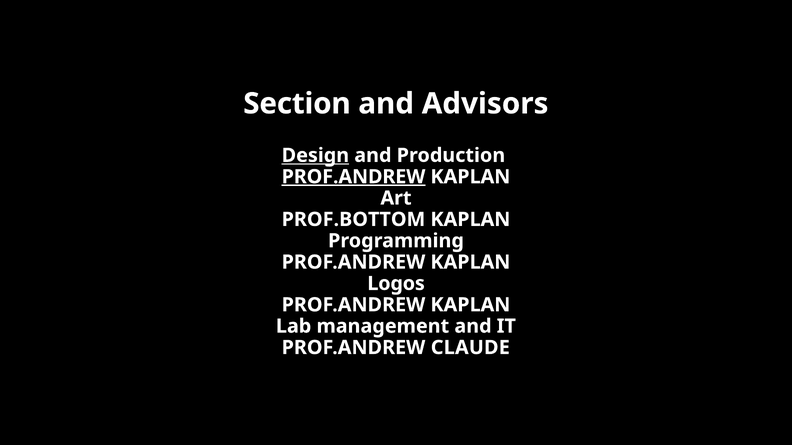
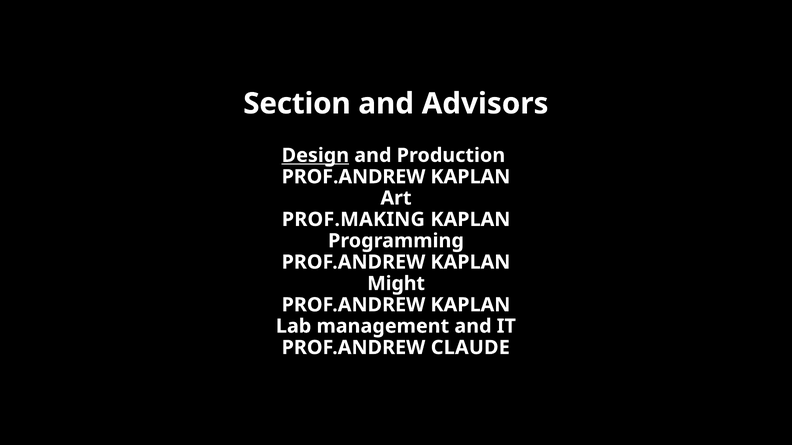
PROF.ANDREW at (353, 177) underline: present -> none
PROF.BOTTOM: PROF.BOTTOM -> PROF.MAKING
Logos: Logos -> Might
